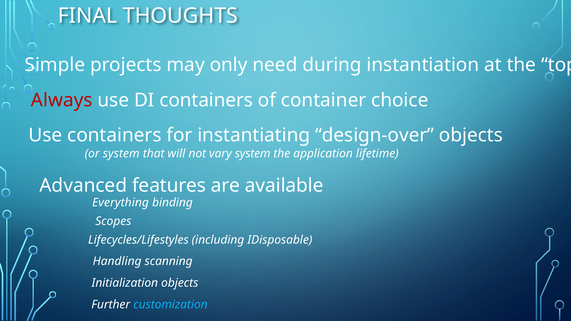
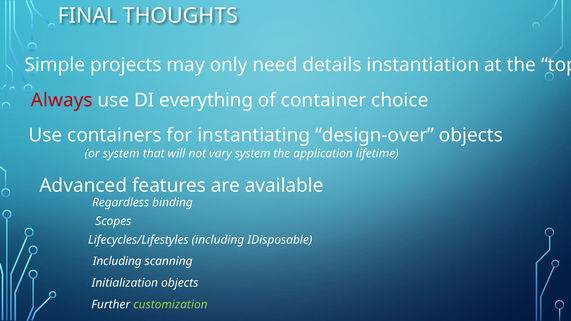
during: during -> details
DI containers: containers -> everything
Everything: Everything -> Regardless
Handling at (117, 261): Handling -> Including
customization colour: light blue -> light green
